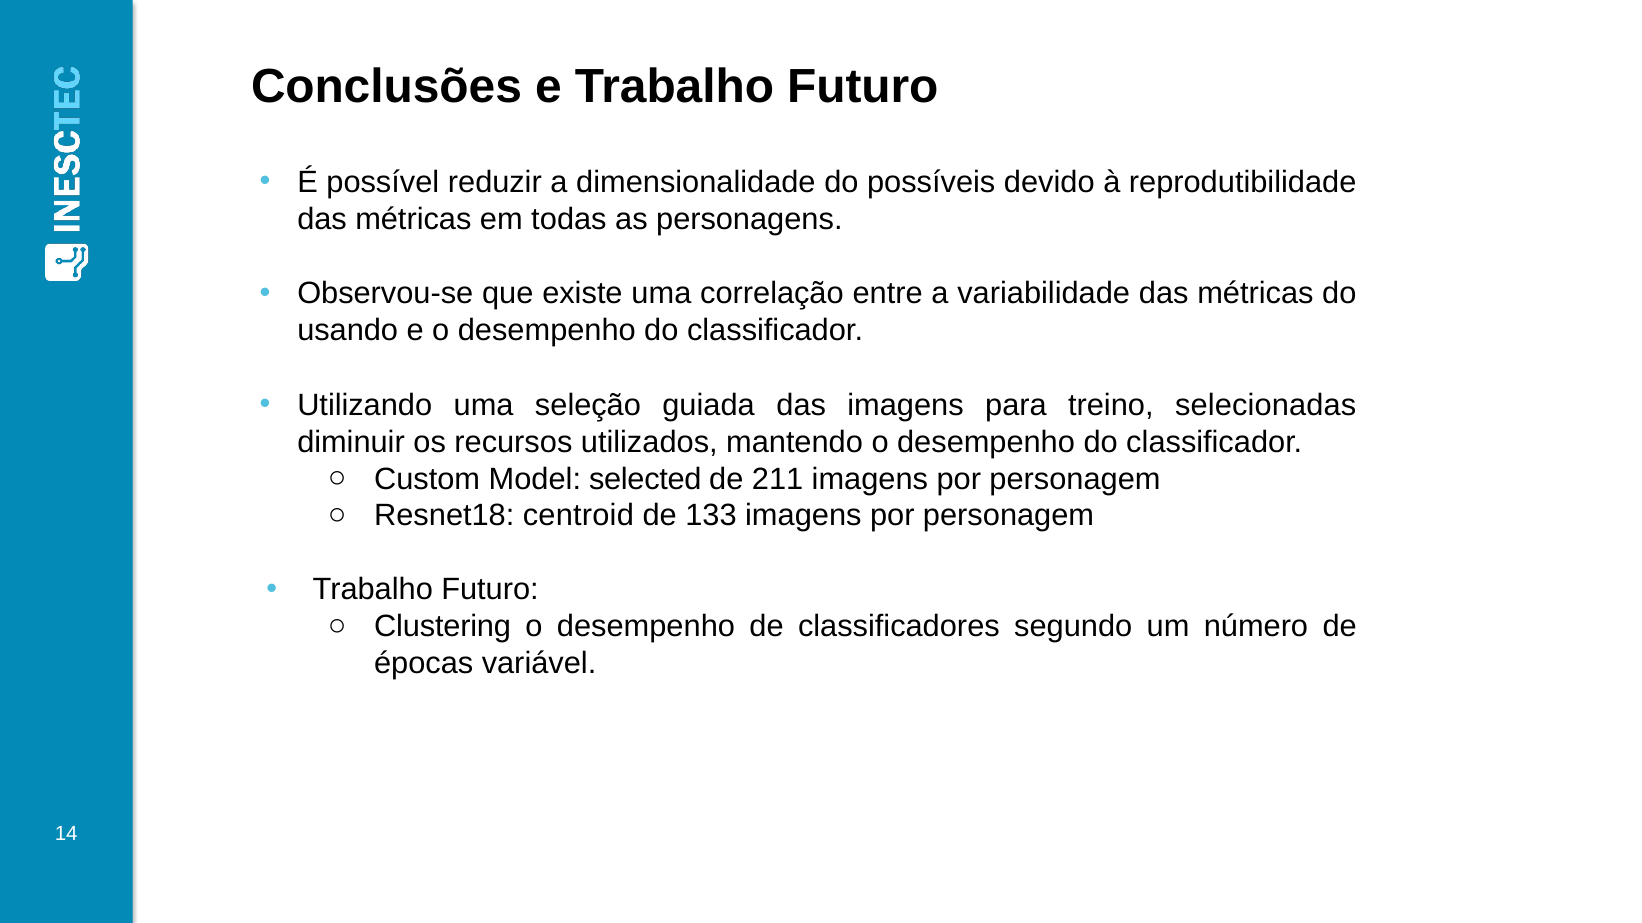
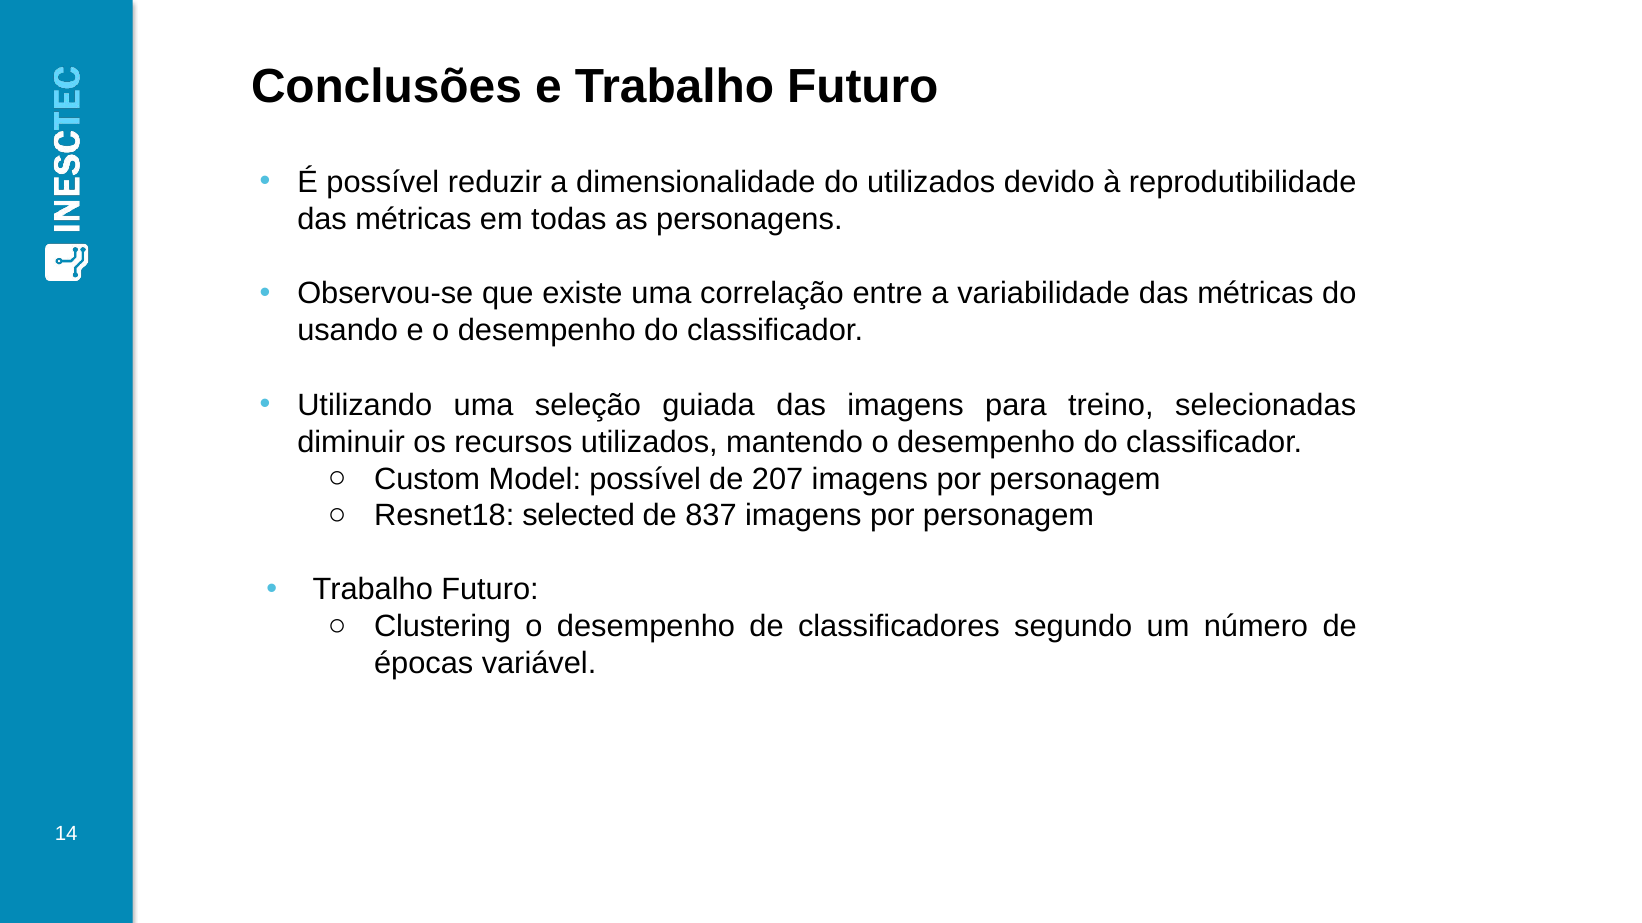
do possíveis: possíveis -> utilizados
Model selected: selected -> possível
211: 211 -> 207
centroid: centroid -> selected
133: 133 -> 837
